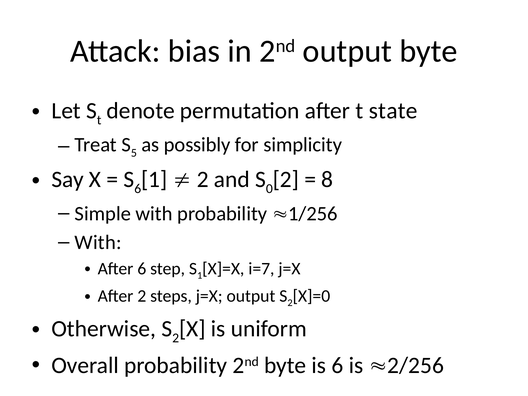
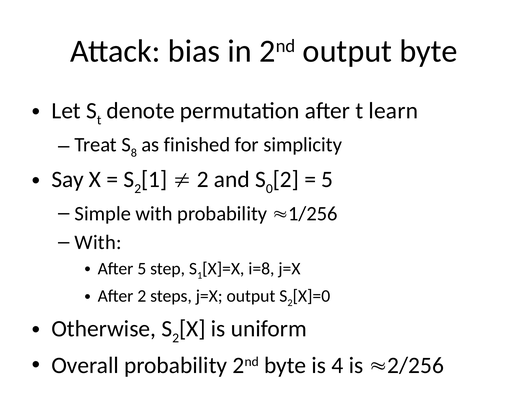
state: state -> learn
5: 5 -> 8
possibly: possibly -> finished
6 at (138, 189): 6 -> 2
8 at (327, 180): 8 -> 5
After 6: 6 -> 5
i=7: i=7 -> i=8
is 6: 6 -> 4
